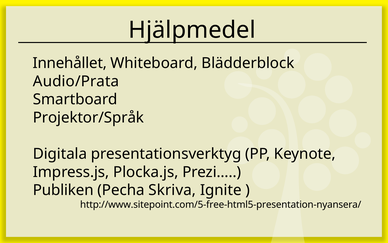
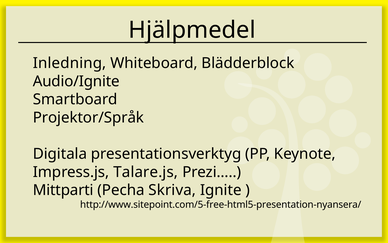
Innehållet: Innehållet -> Inledning
Audio/Prata: Audio/Prata -> Audio/Ignite
Plocka.js: Plocka.js -> Talare.js
Publiken: Publiken -> Mittparti
